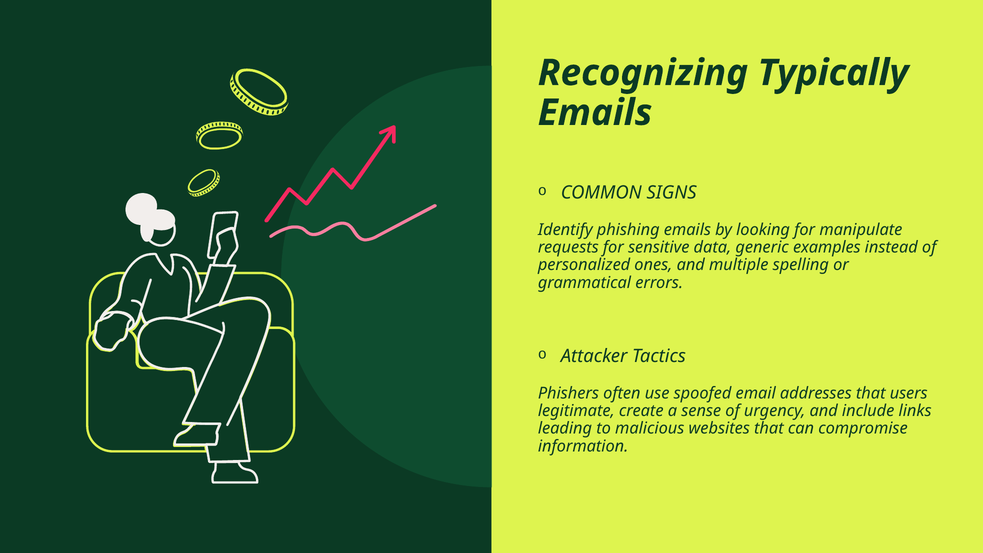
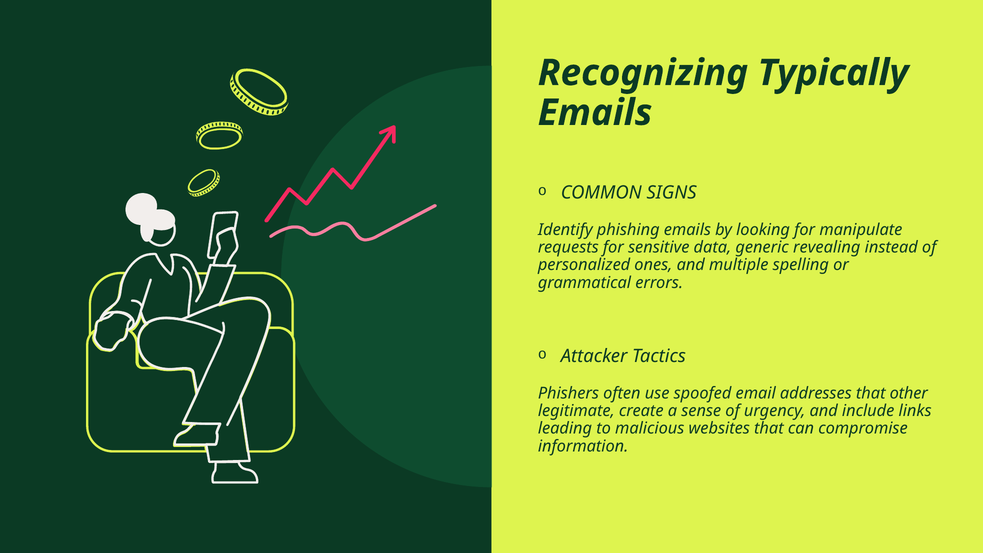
examples: examples -> revealing
users: users -> other
